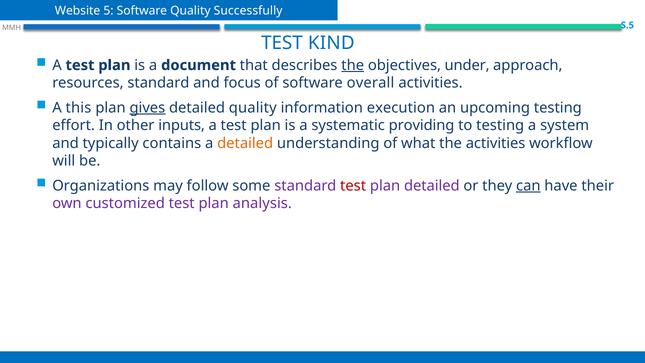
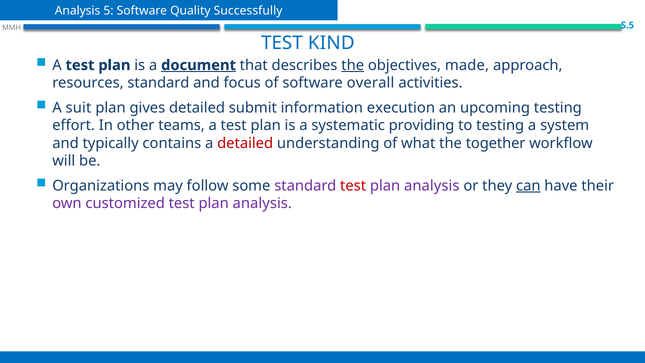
Website at (78, 11): Website -> Analysis
document underline: none -> present
under: under -> made
this: this -> suit
gives underline: present -> none
detailed quality: quality -> submit
inputs: inputs -> teams
detailed at (245, 143) colour: orange -> red
the activities: activities -> together
detailed at (432, 186): detailed -> analysis
